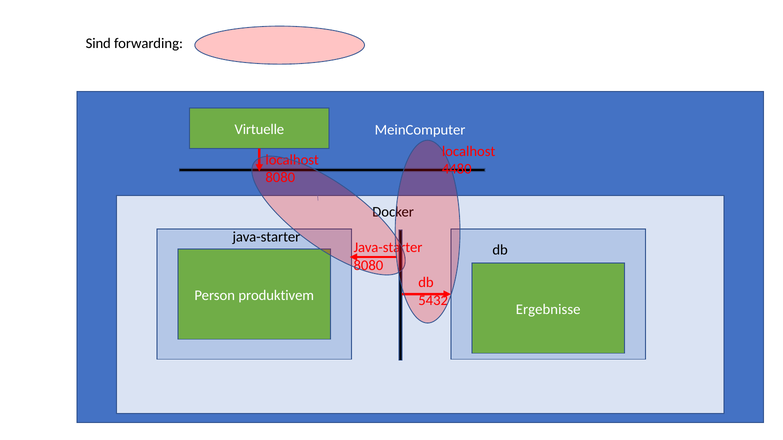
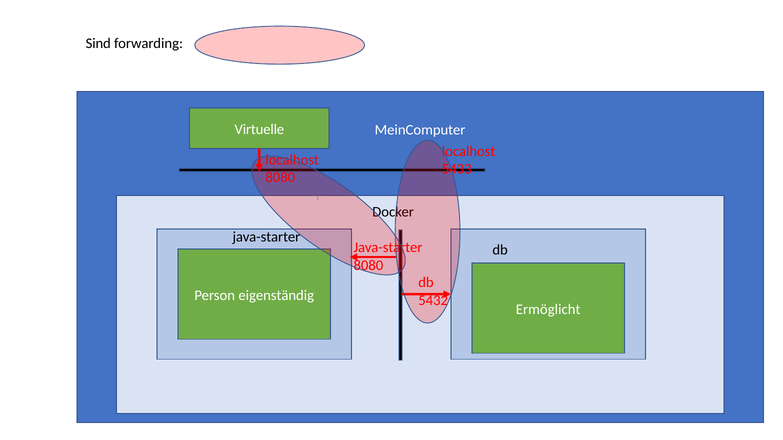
4480: 4480 -> 5433
produktivem: produktivem -> eigenständig
Ergebnisse: Ergebnisse -> Ermöglicht
